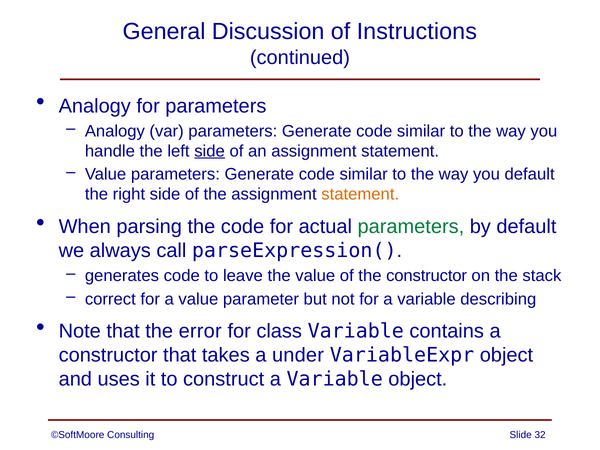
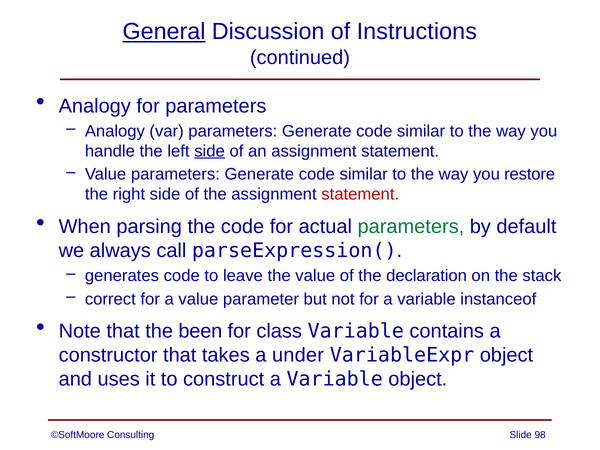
General underline: none -> present
you default: default -> restore
statement at (360, 194) colour: orange -> red
the constructor: constructor -> declaration
describing: describing -> instanceof
error: error -> been
32: 32 -> 98
